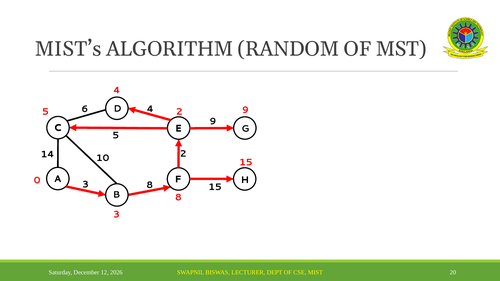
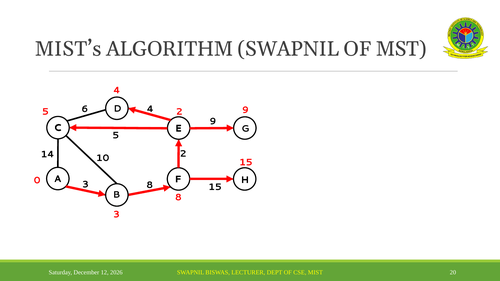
ALGORITHM RANDOM: RANDOM -> SWAPNIL
